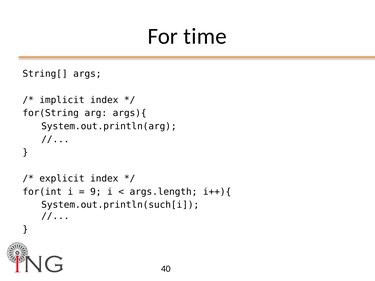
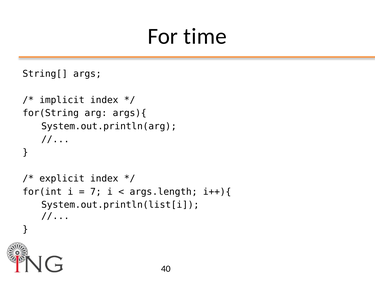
9: 9 -> 7
System.out.println(such[i: System.out.println(such[i -> System.out.println(list[i
